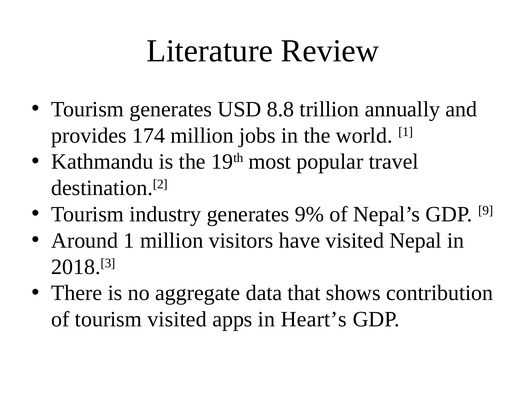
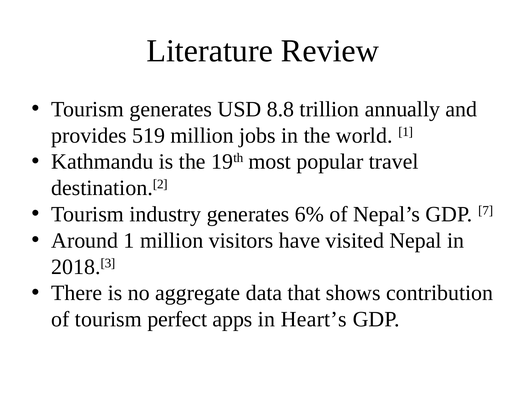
174: 174 -> 519
9%: 9% -> 6%
9: 9 -> 7
tourism visited: visited -> perfect
